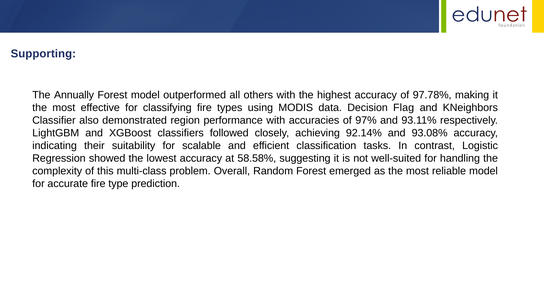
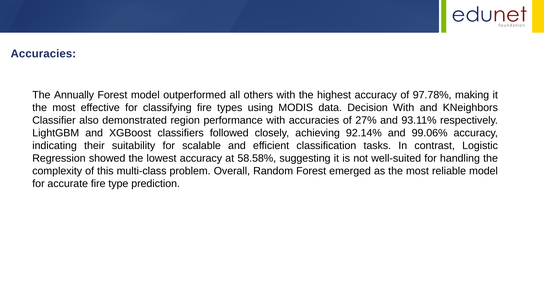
Supporting at (43, 54): Supporting -> Accuracies
Decision Flag: Flag -> With
97%: 97% -> 27%
93.08%: 93.08% -> 99.06%
